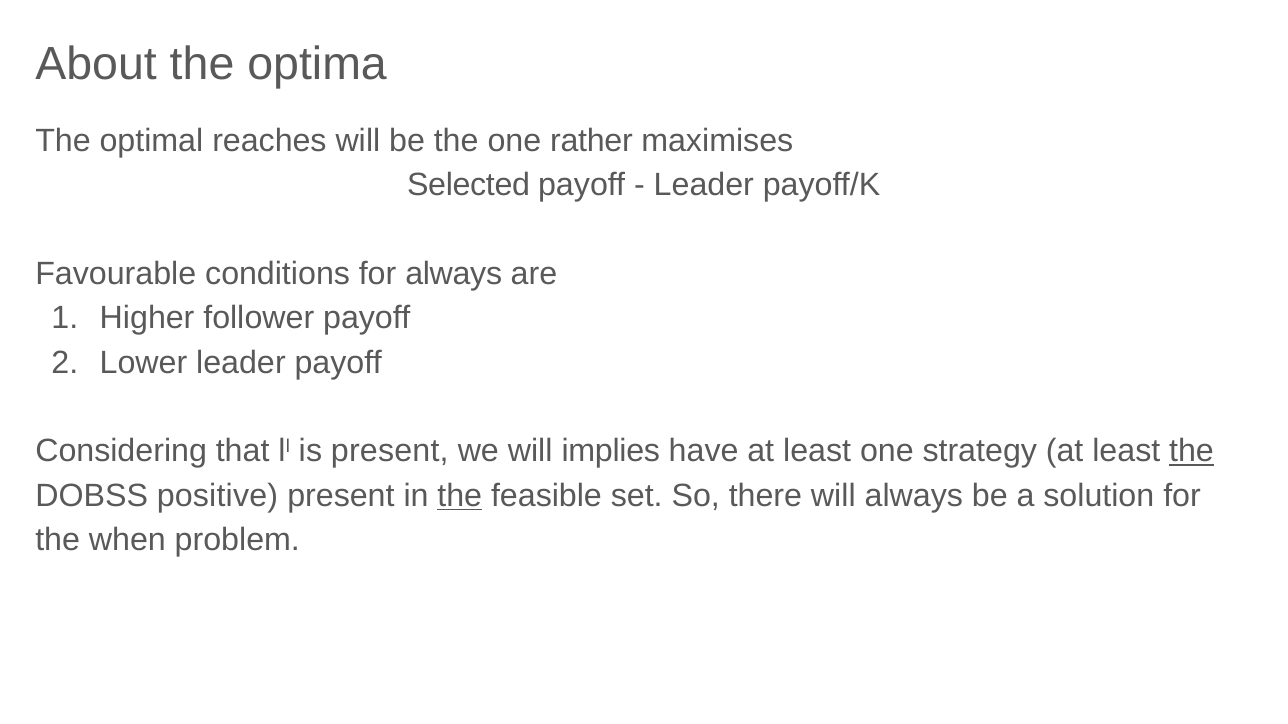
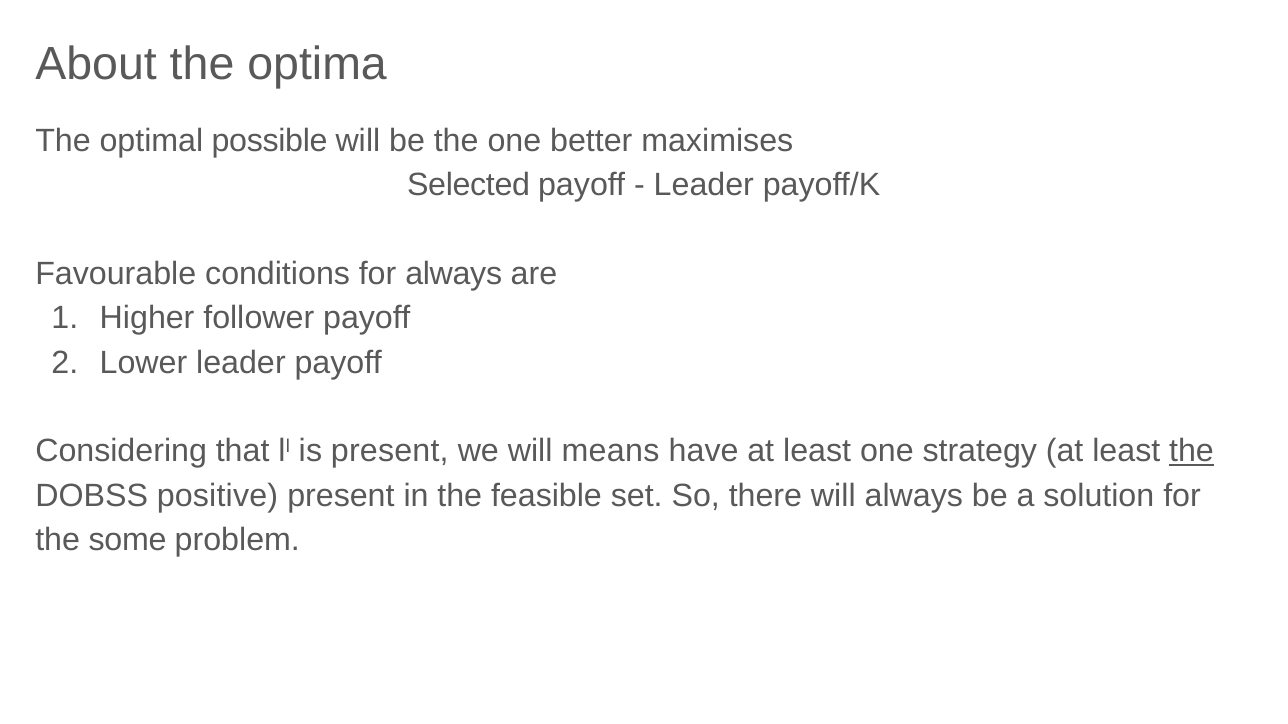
reaches: reaches -> possible
rather: rather -> better
implies: implies -> means
the at (460, 496) underline: present -> none
when: when -> some
